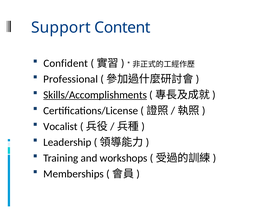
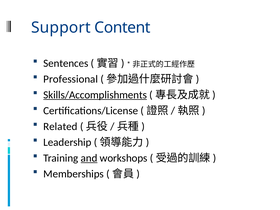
Confident: Confident -> Sentences
Vocalist: Vocalist -> Related
and underline: none -> present
